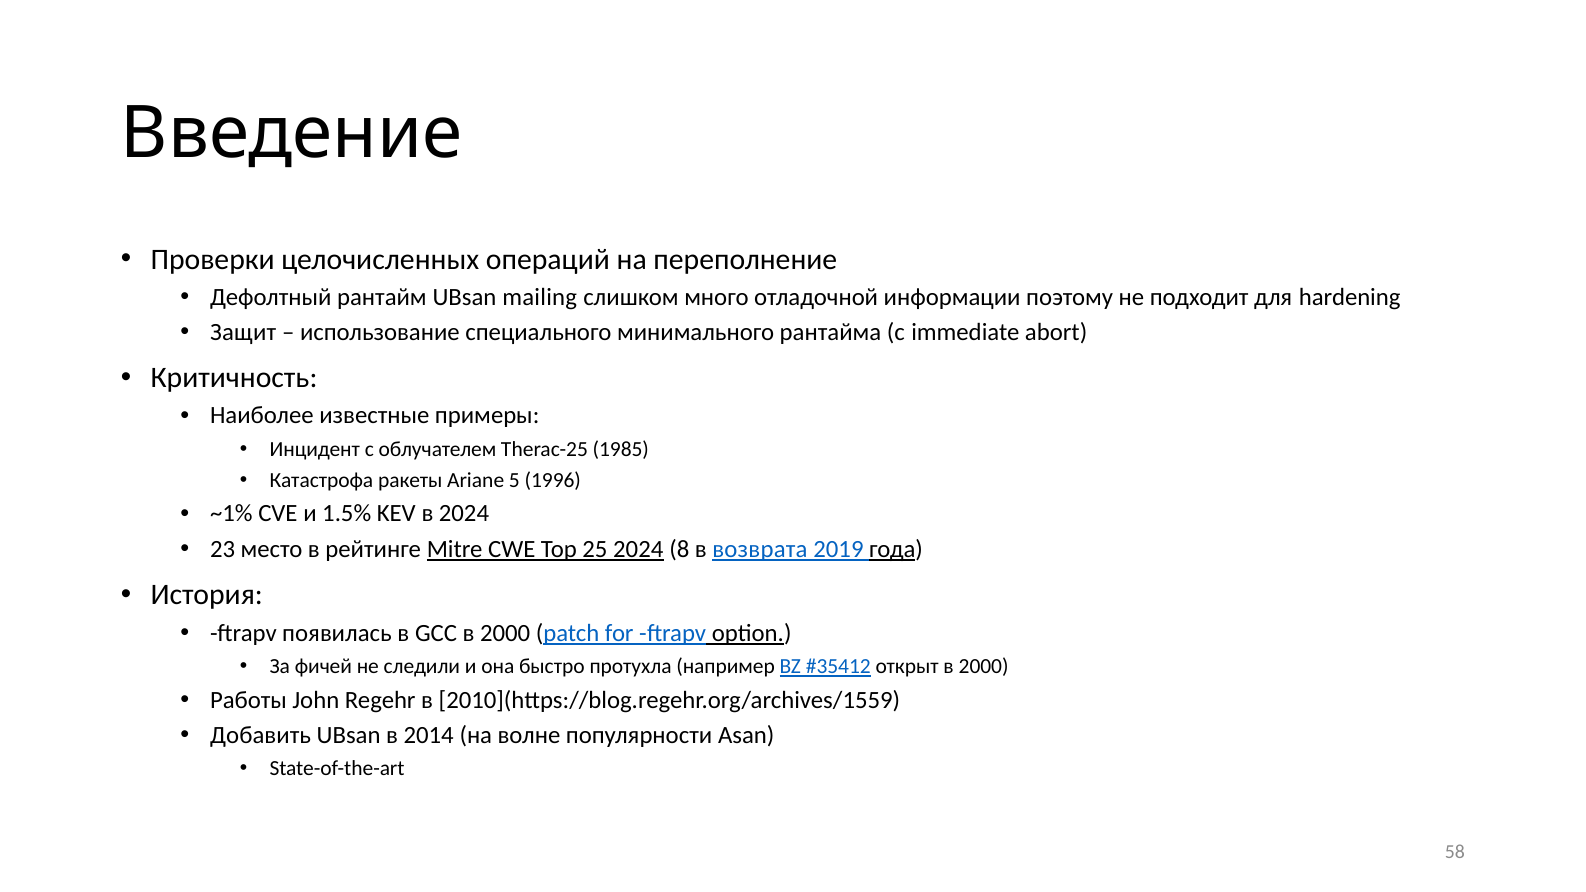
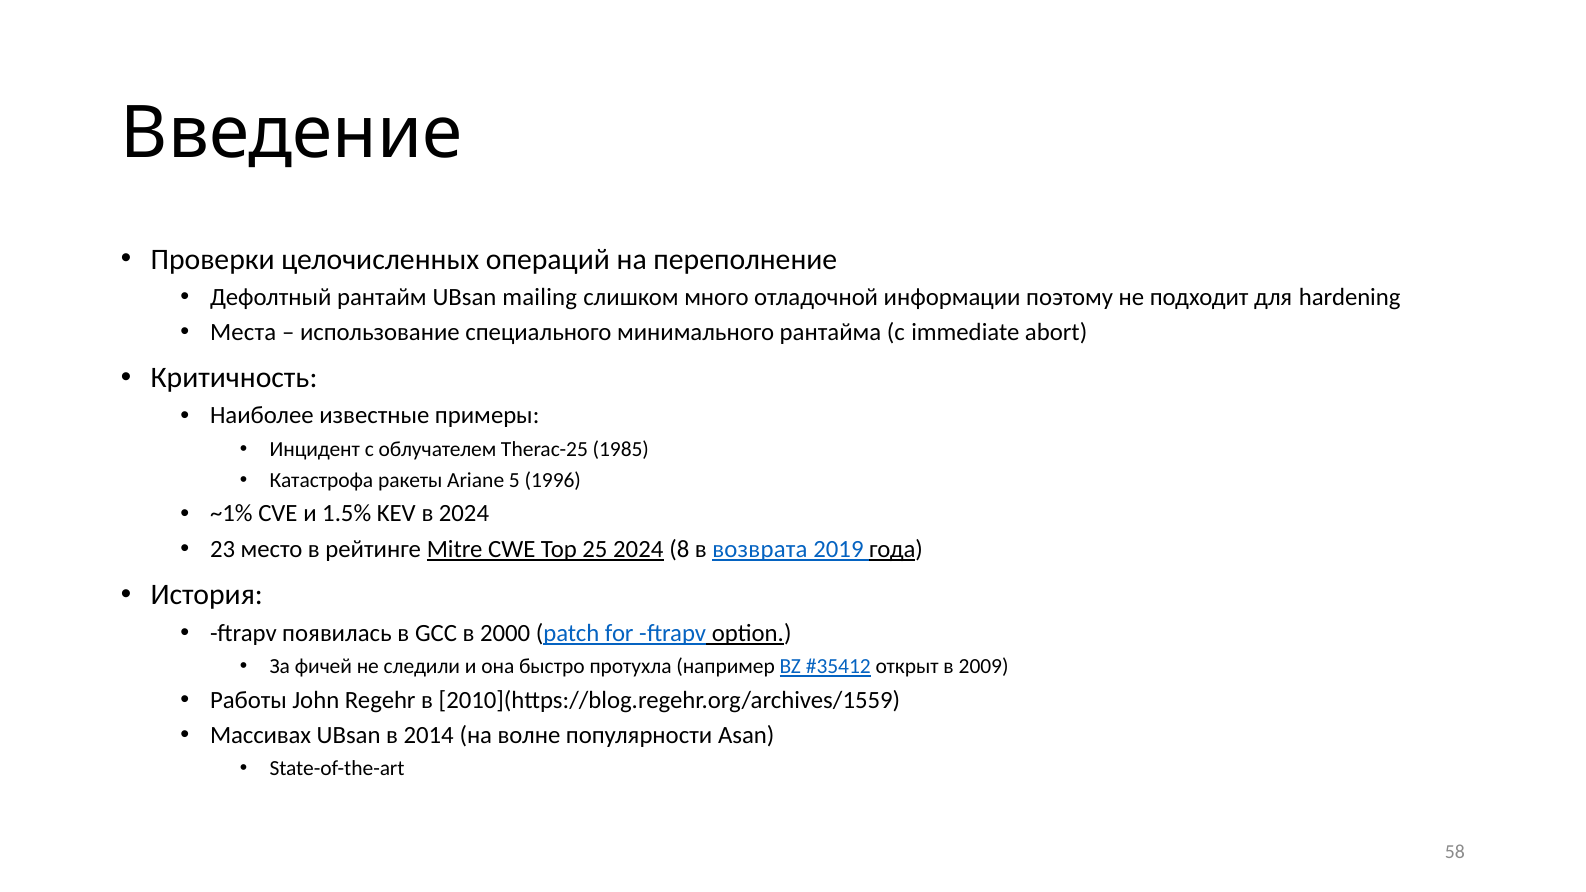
Защит: Защит -> Места
открыт в 2000: 2000 -> 2009
Добавить: Добавить -> Массивах
